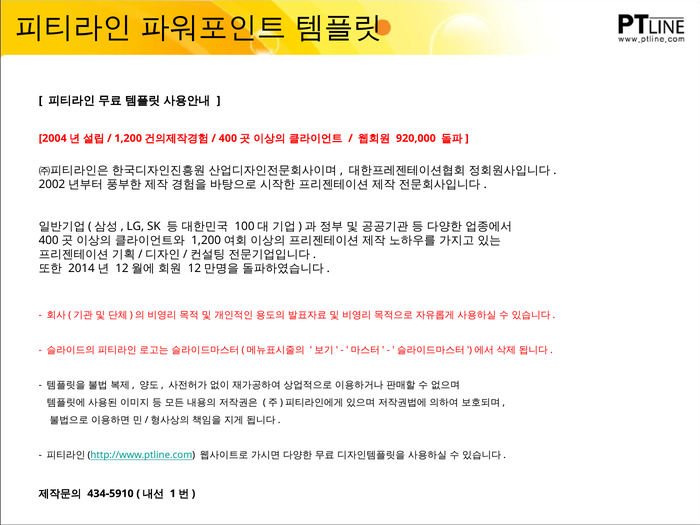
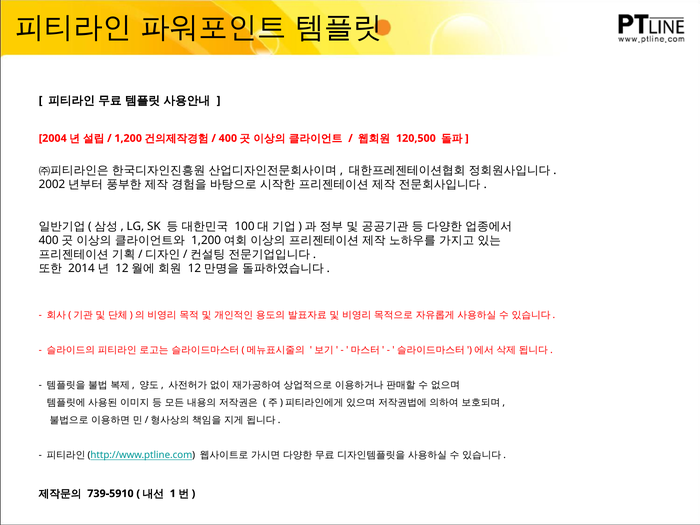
920,000: 920,000 -> 120,500
434-5910: 434-5910 -> 739-5910
